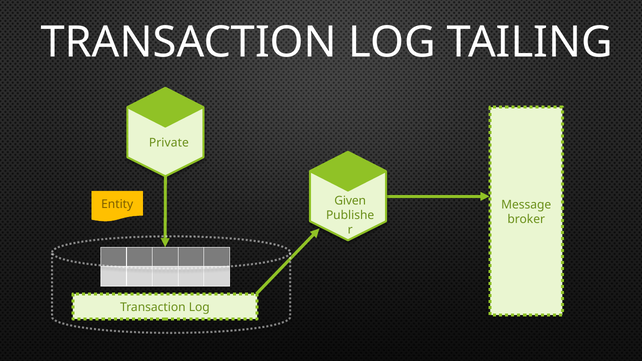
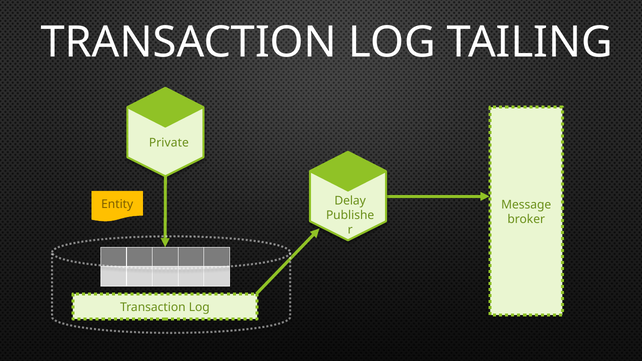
Given: Given -> Delay
